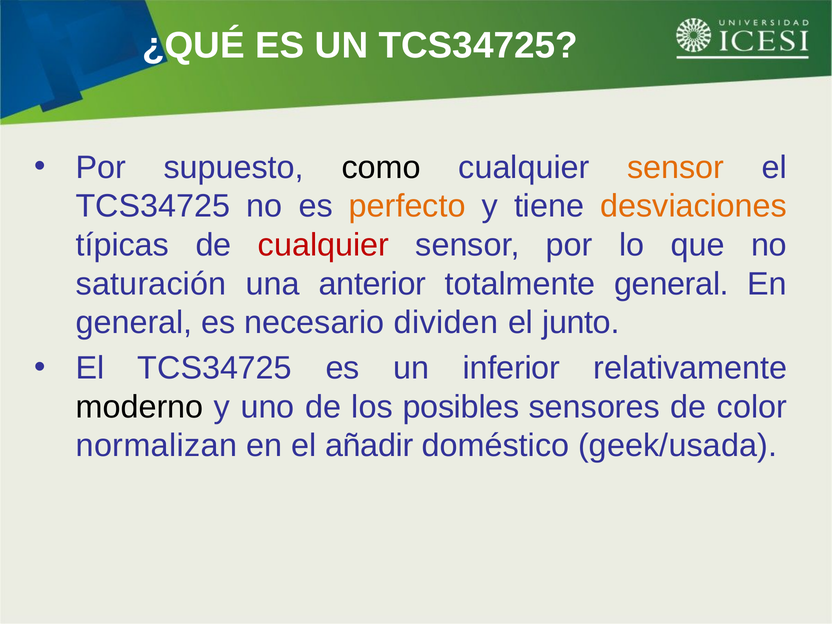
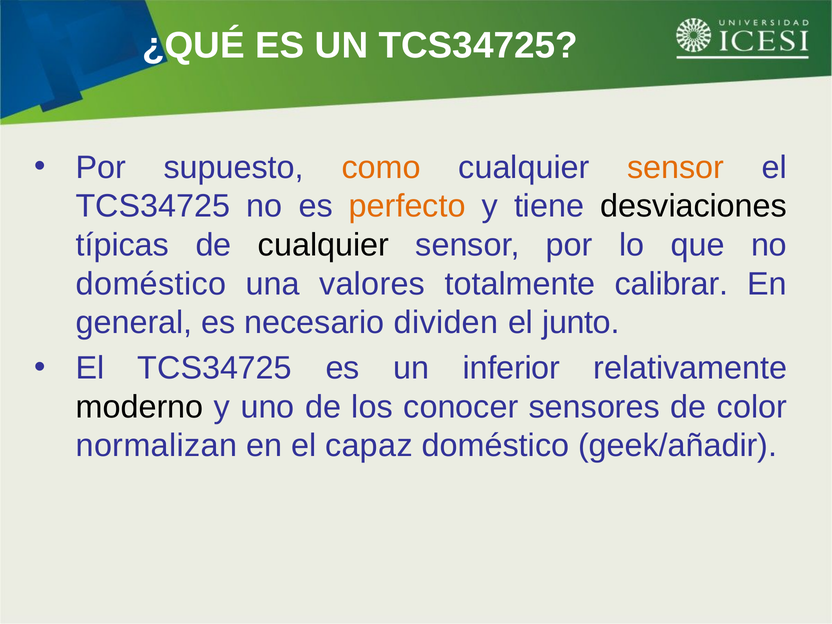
como colour: black -> orange
desviaciones colour: orange -> black
cualquier at (323, 245) colour: red -> black
saturación at (151, 284): saturación -> doméstico
anterior: anterior -> valores
totalmente general: general -> calibrar
posibles: posibles -> conocer
añadir: añadir -> capaz
geek/usada: geek/usada -> geek/añadir
